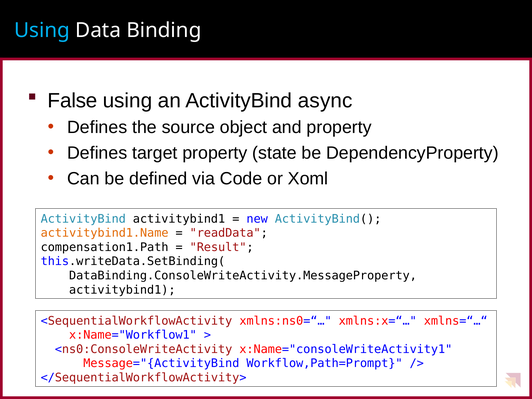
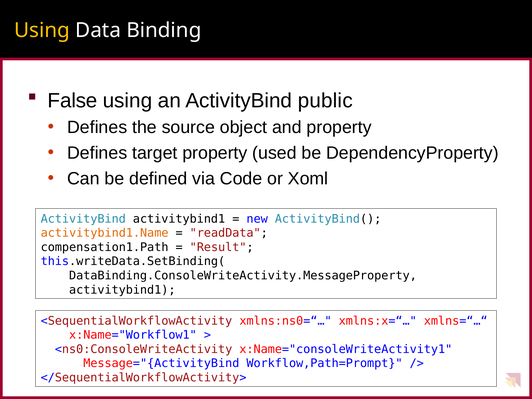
Using at (42, 30) colour: light blue -> yellow
async: async -> public
state: state -> used
